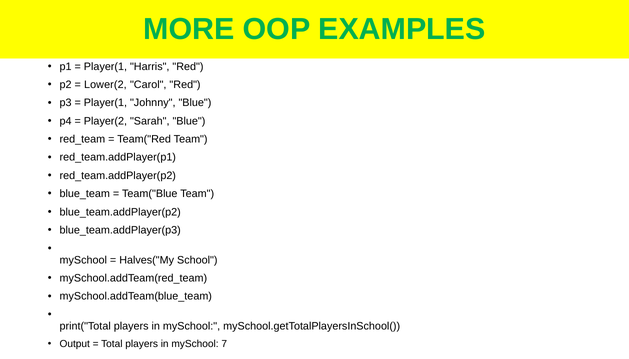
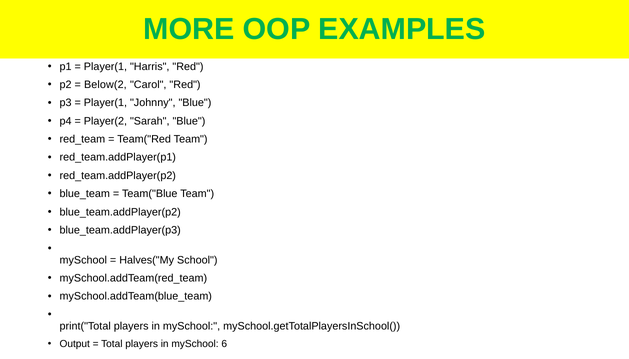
Lower(2: Lower(2 -> Below(2
7: 7 -> 6
